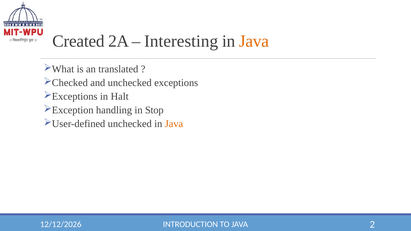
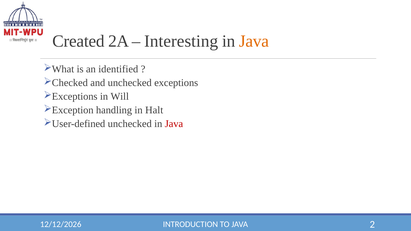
translated: translated -> identified
Halt: Halt -> Will
Stop: Stop -> Halt
Java at (174, 124) colour: orange -> red
